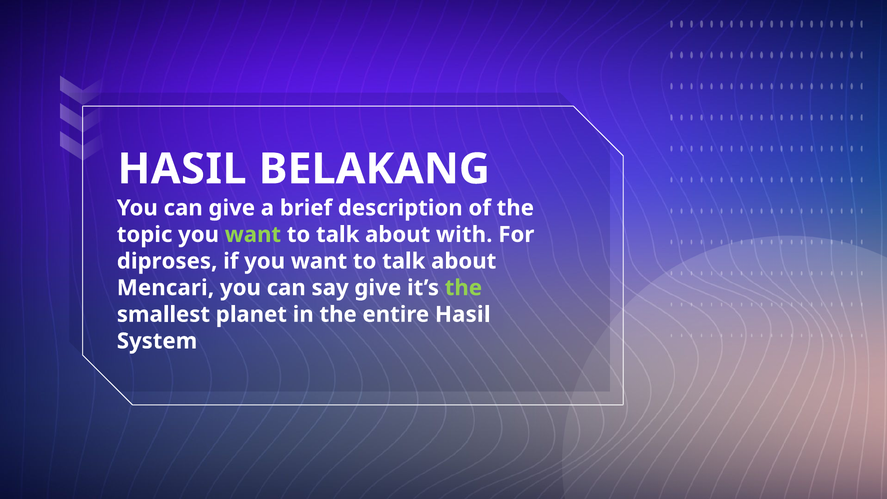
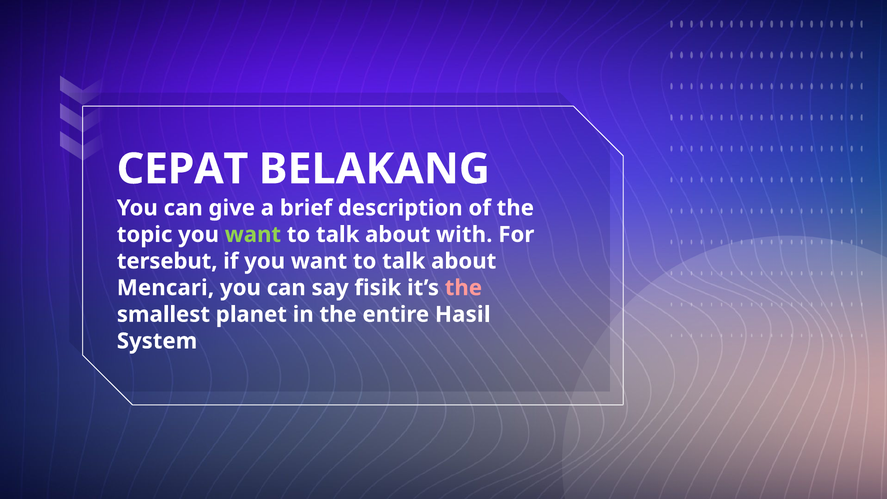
HASIL at (182, 169): HASIL -> CEPAT
diproses: diproses -> tersebut
say give: give -> fisik
the at (463, 288) colour: light green -> pink
